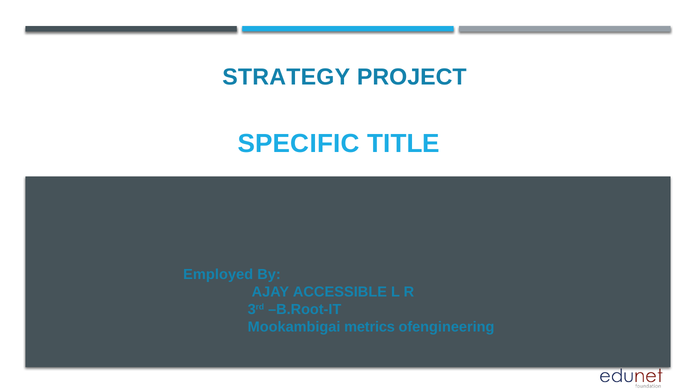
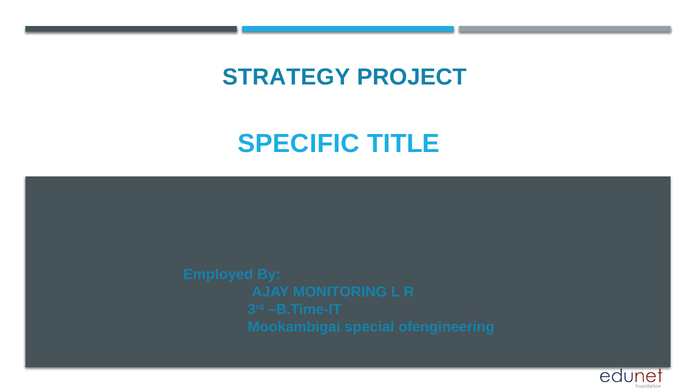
ACCESSIBLE: ACCESSIBLE -> MONITORING
B.Root-IT: B.Root-IT -> B.Time-IT
metrics: metrics -> special
